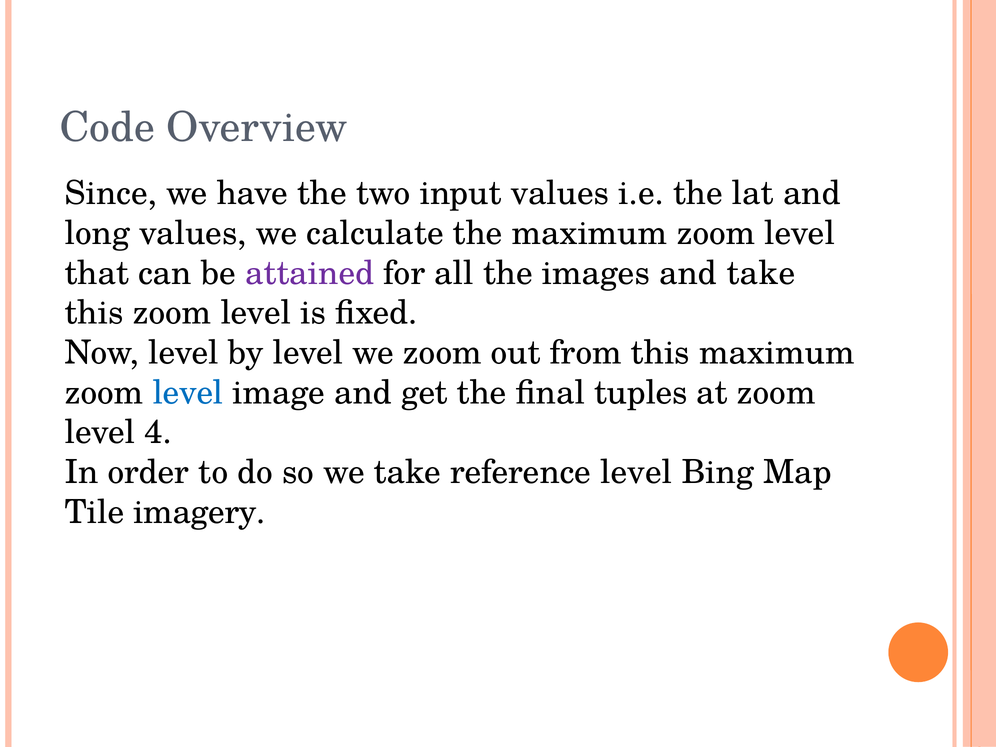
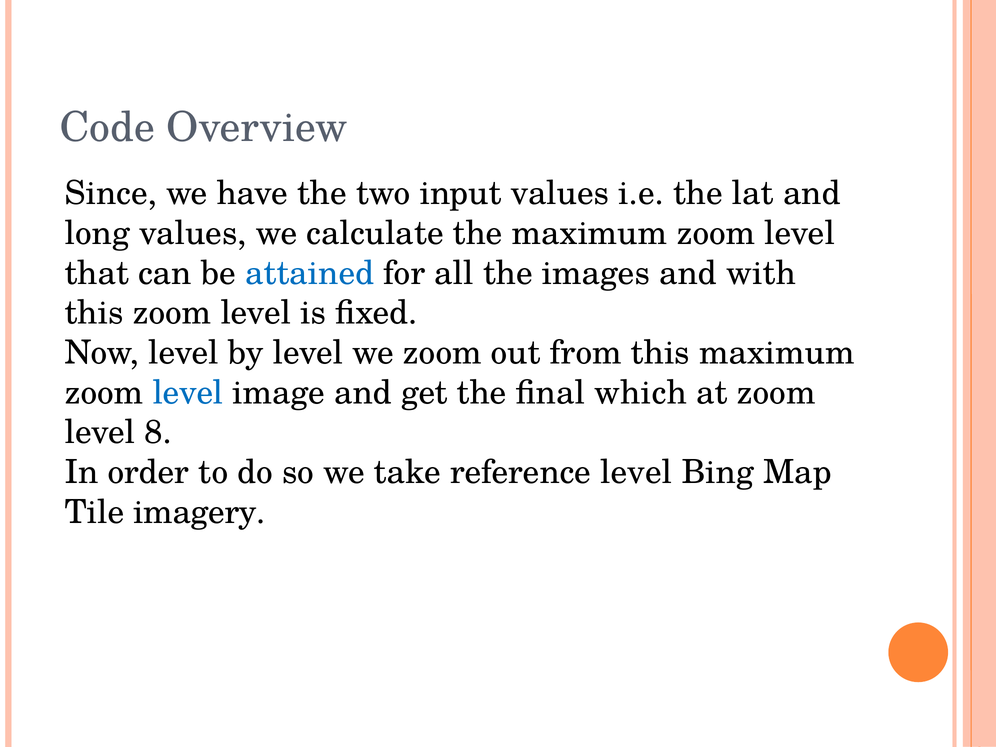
attained colour: purple -> blue
and take: take -> with
tuples: tuples -> which
4: 4 -> 8
